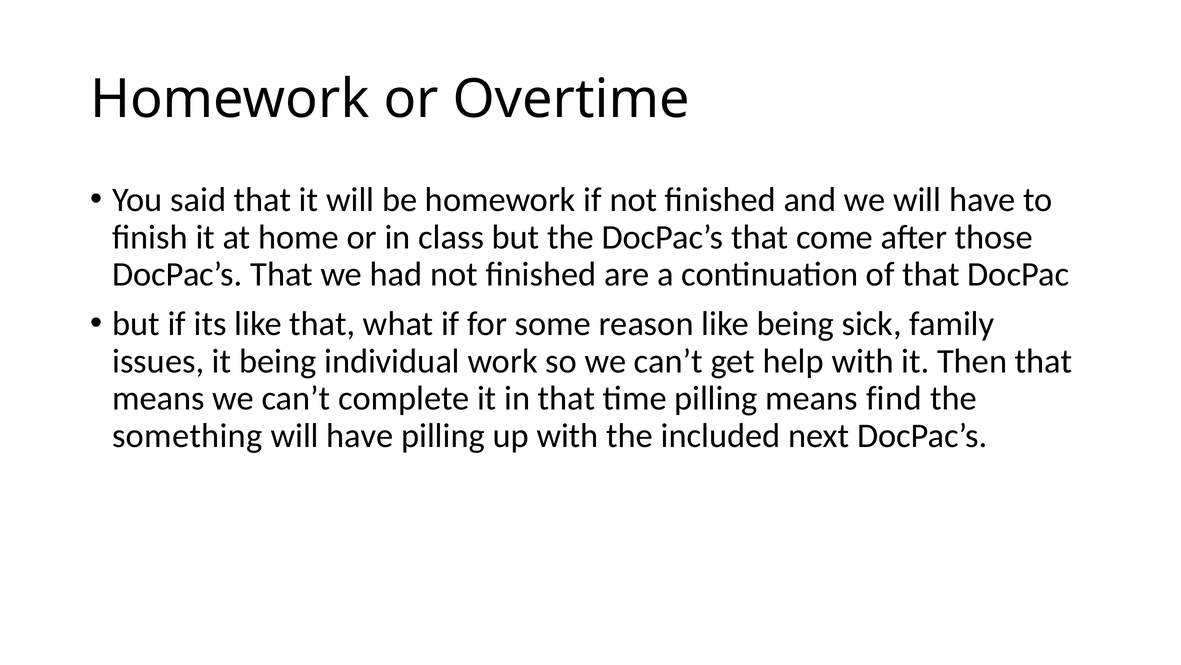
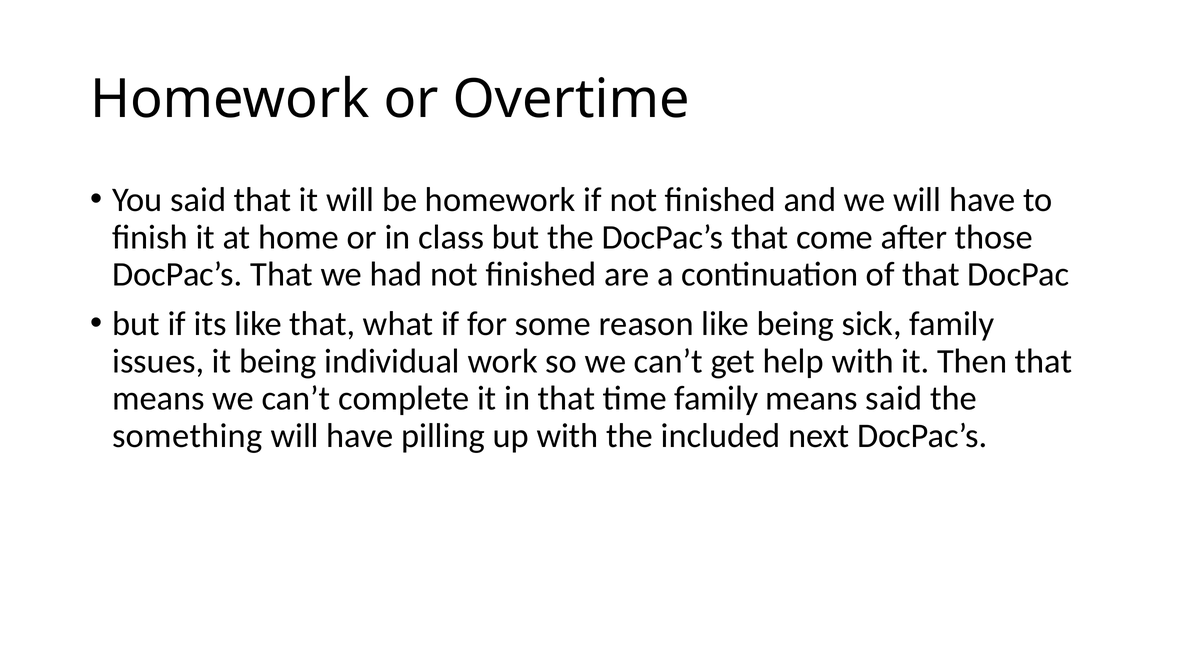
time pilling: pilling -> family
means find: find -> said
